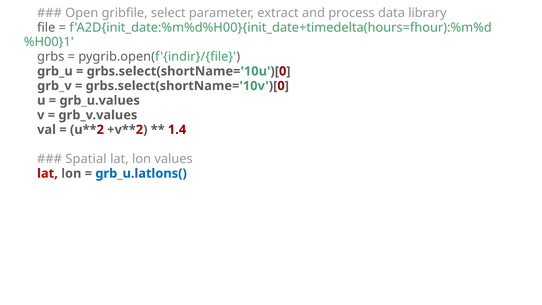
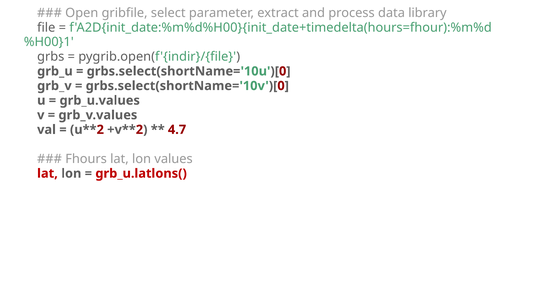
1.4: 1.4 -> 4.7
Spatial: Spatial -> Fhours
grb_u.latlons( colour: blue -> red
